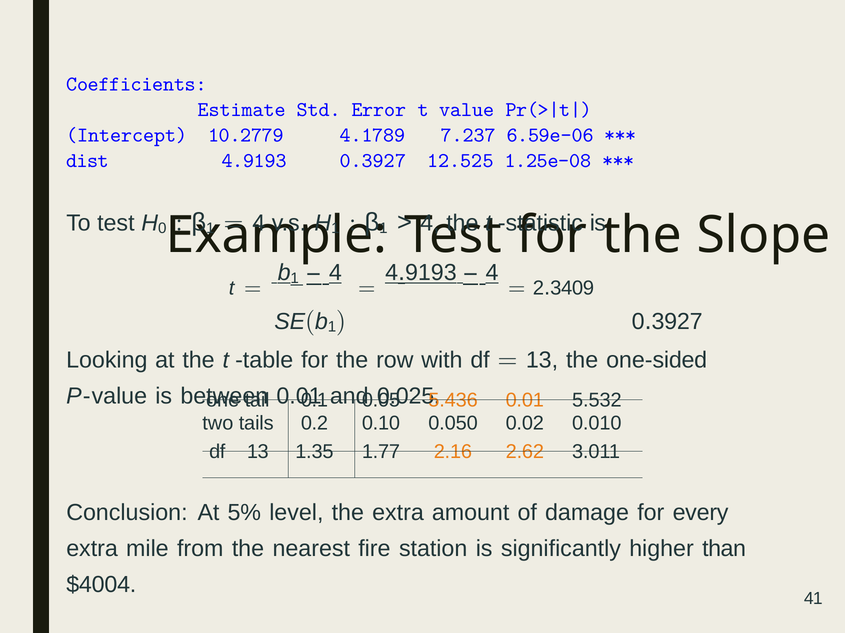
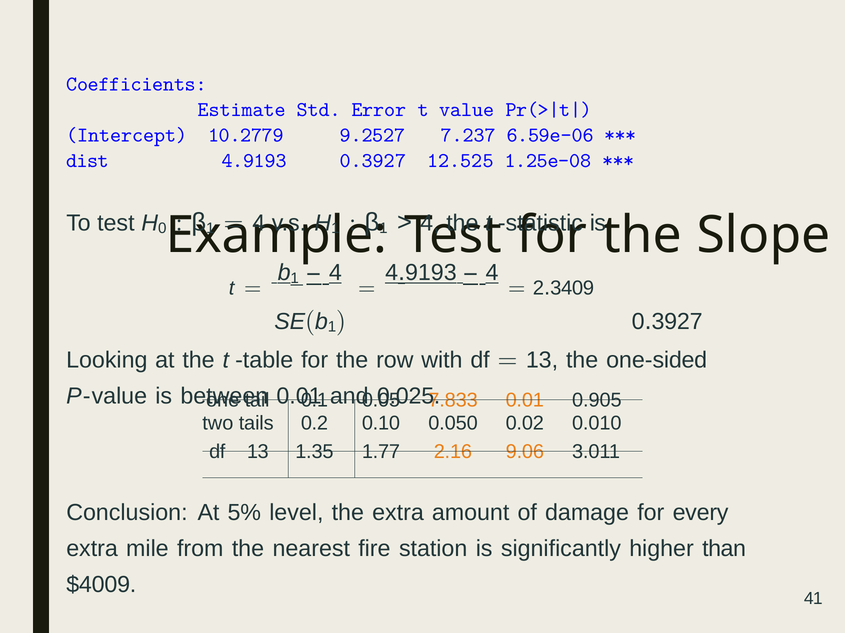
4.1789: 4.1789 -> 9.2527
5.436: 5.436 -> 7.833
5.532: 5.532 -> 0.905
2.62: 2.62 -> 9.06
$4004: $4004 -> $4009
